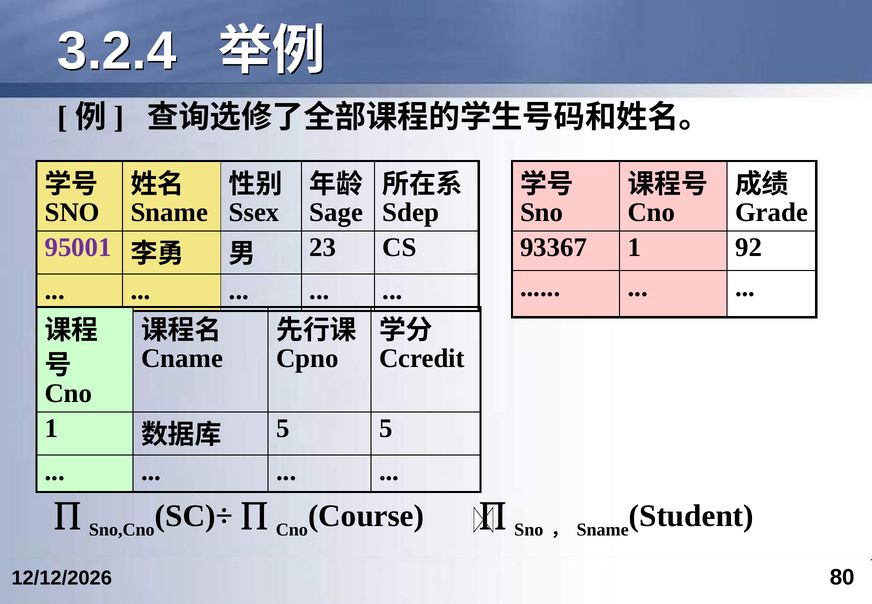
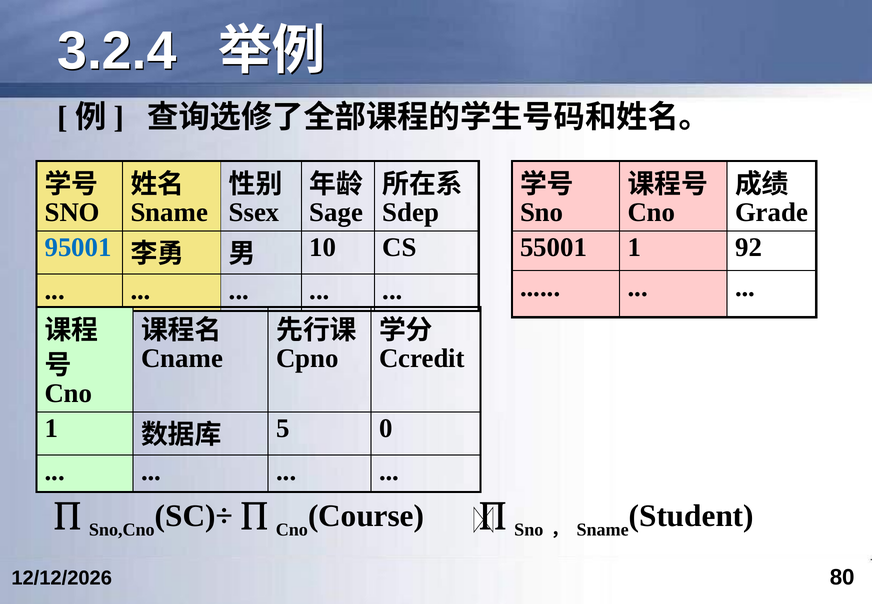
95001 colour: purple -> blue
23: 23 -> 10
93367: 93367 -> 55001
5 5: 5 -> 0
